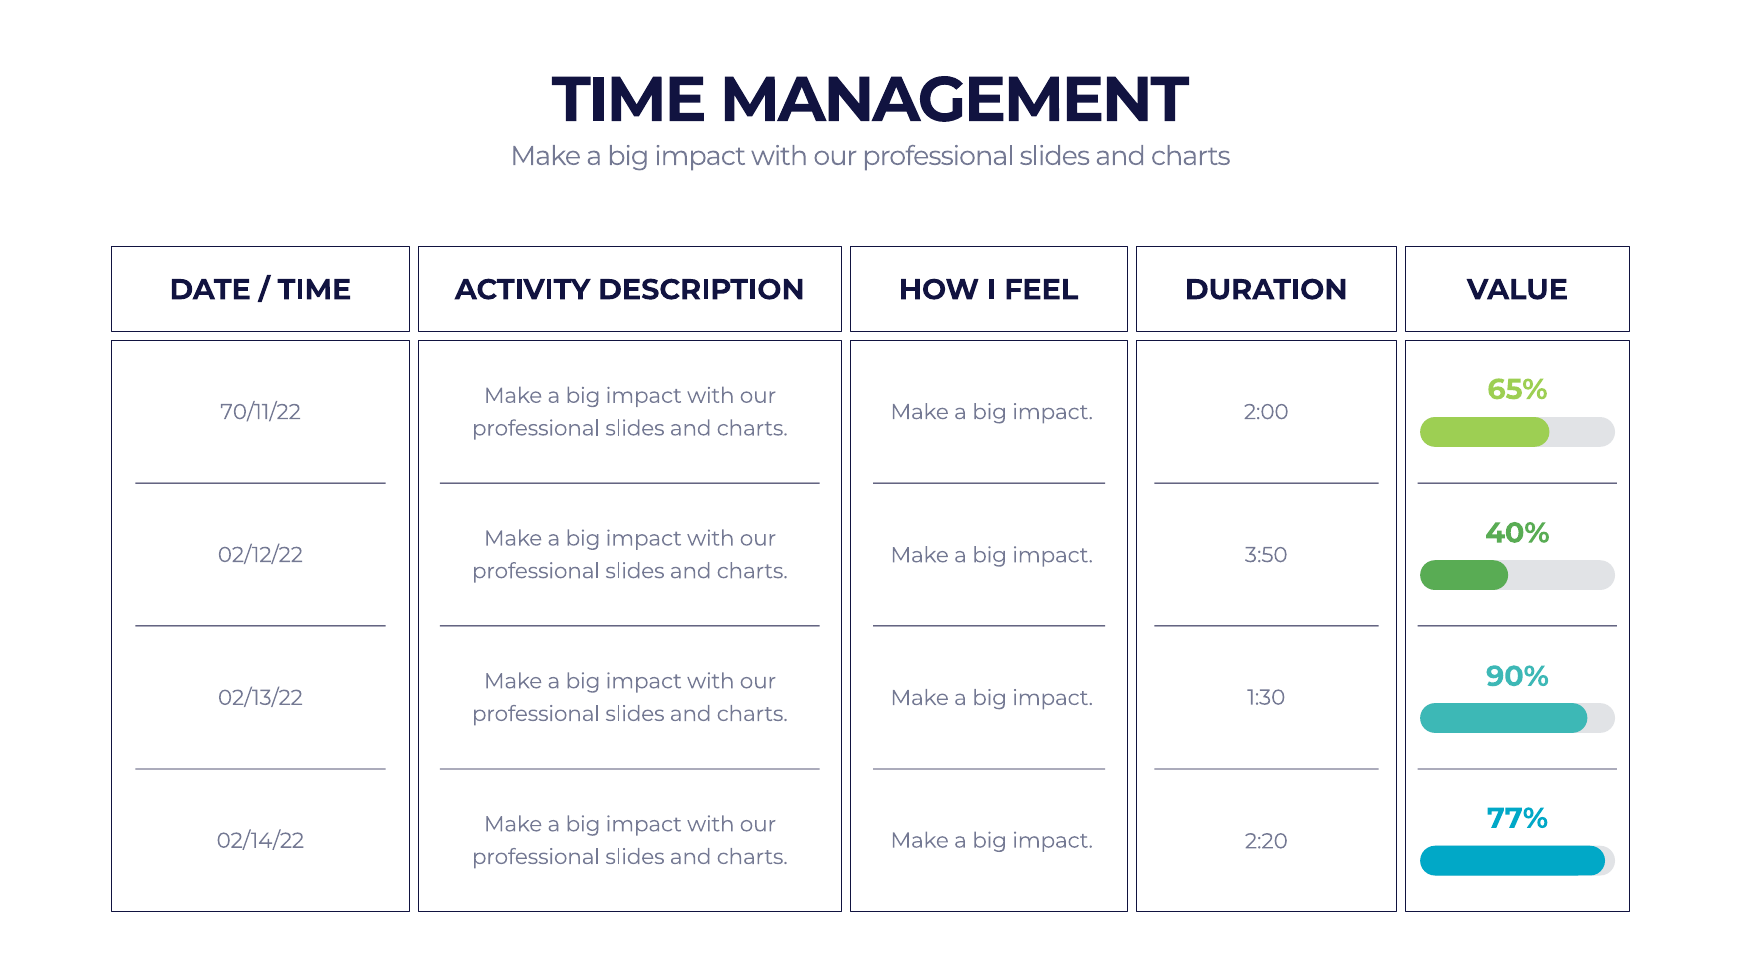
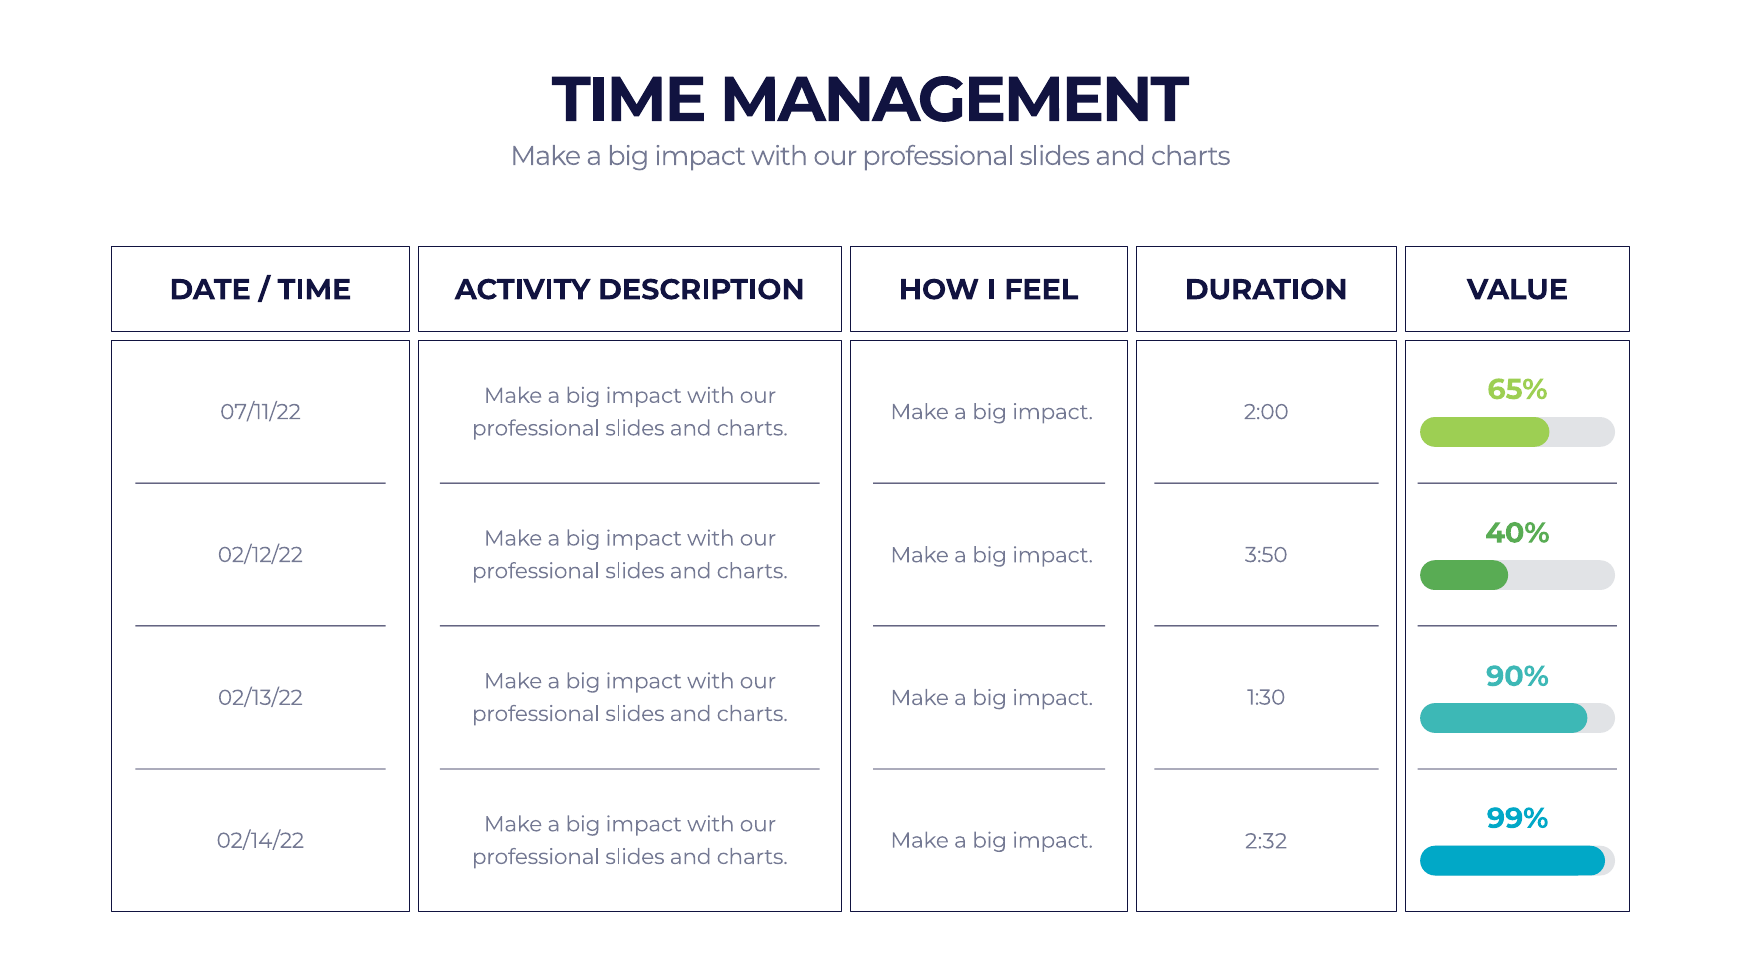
70/11/22: 70/11/22 -> 07/11/22
77%: 77% -> 99%
2:20: 2:20 -> 2:32
